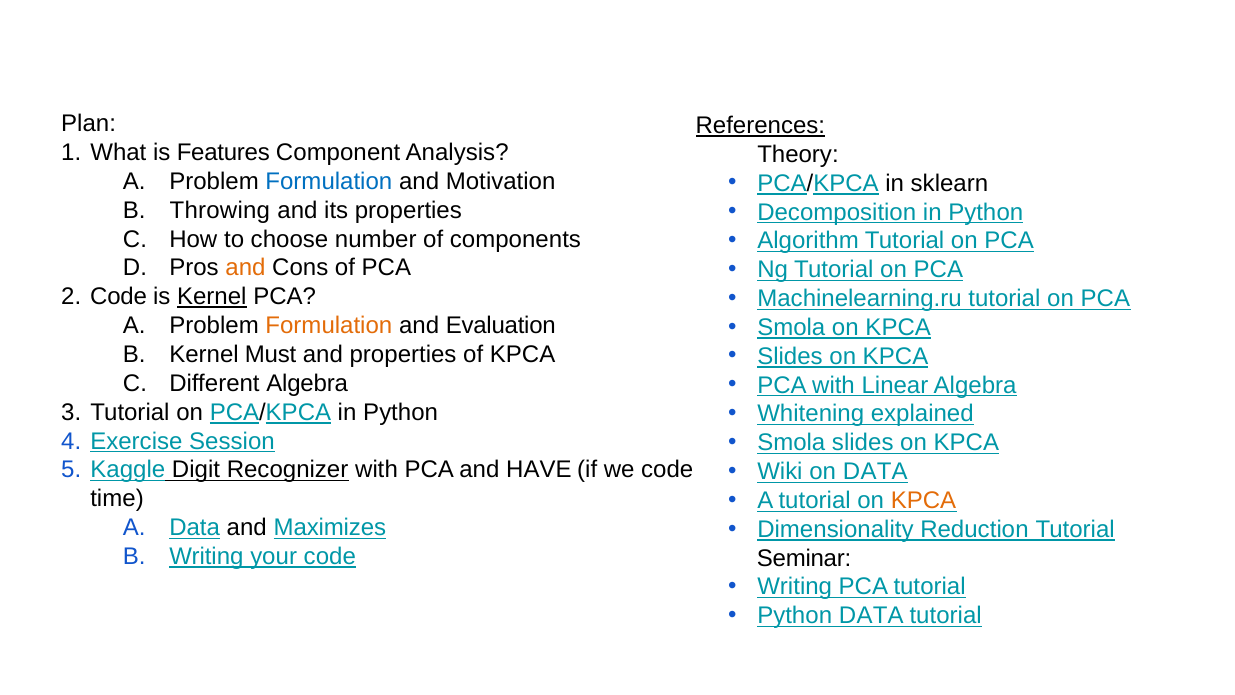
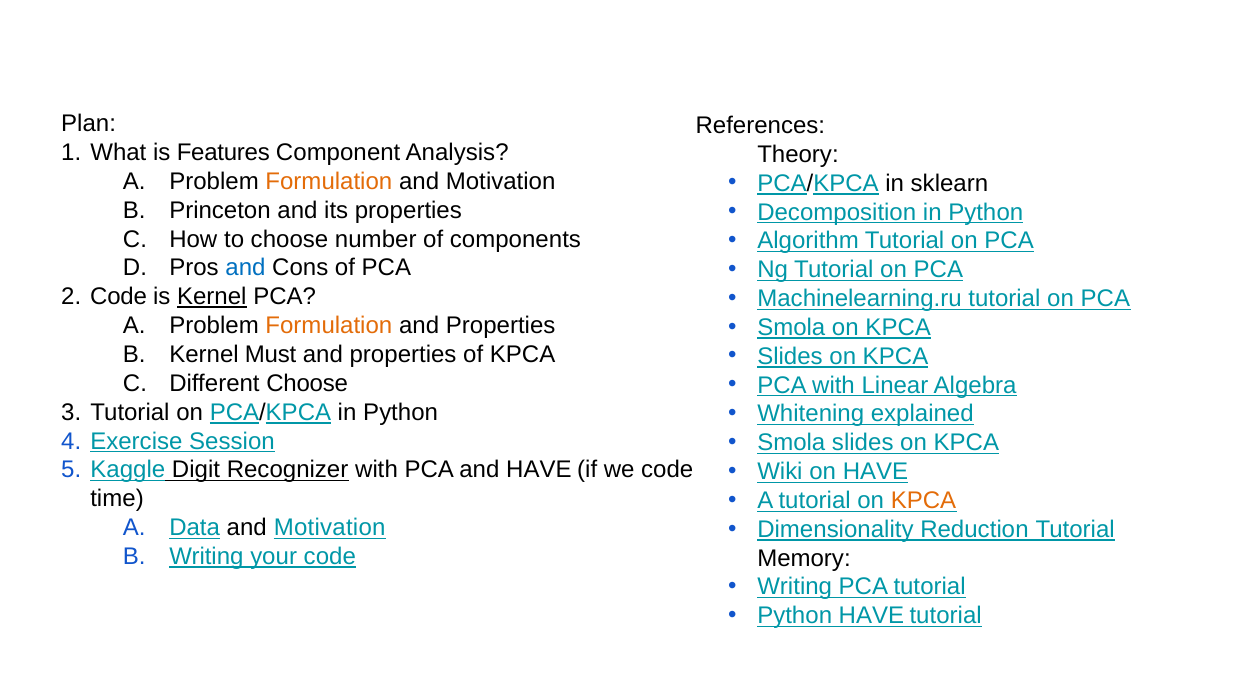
References underline: present -> none
Formulation at (329, 181) colour: blue -> orange
Throwing: Throwing -> Princeton
and at (245, 268) colour: orange -> blue
Evaluation at (501, 326): Evaluation -> Properties
Different Algebra: Algebra -> Choose
on DATA: DATA -> HAVE
Data and Maximizes: Maximizes -> Motivation
Seminar: Seminar -> Memory
Python DATA: DATA -> HAVE
